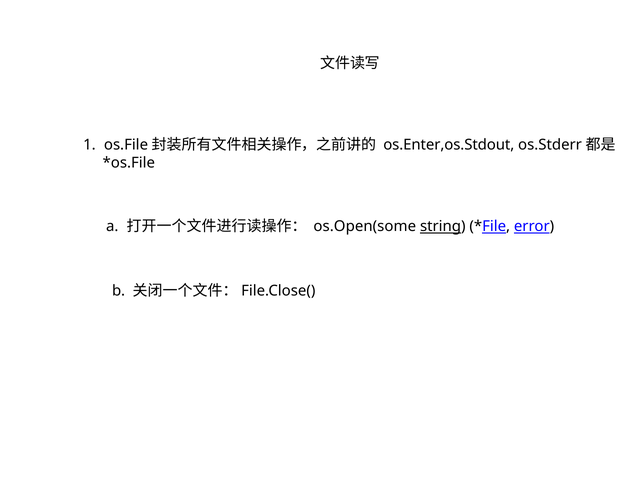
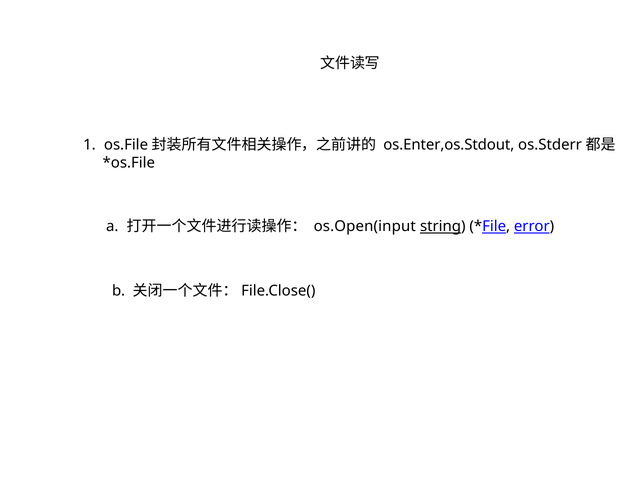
os.Open(some: os.Open(some -> os.Open(input
